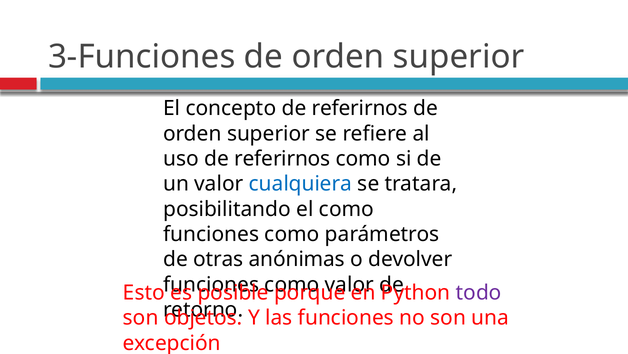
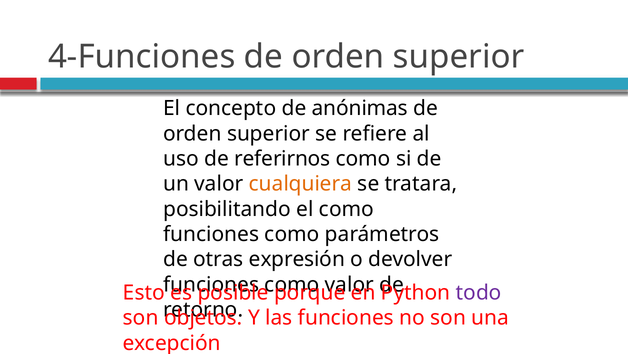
3-Funciones: 3-Funciones -> 4-Funciones
concepto de referirnos: referirnos -> anónimas
cualquiera colour: blue -> orange
anónimas: anónimas -> expresión
